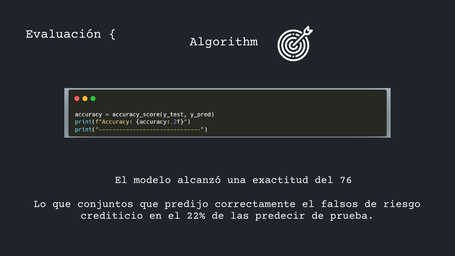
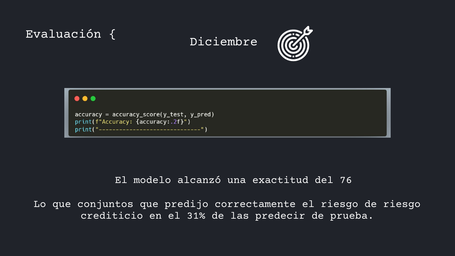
Algorithm: Algorithm -> Diciembre
el falsos: falsos -> riesgo
22%: 22% -> 31%
